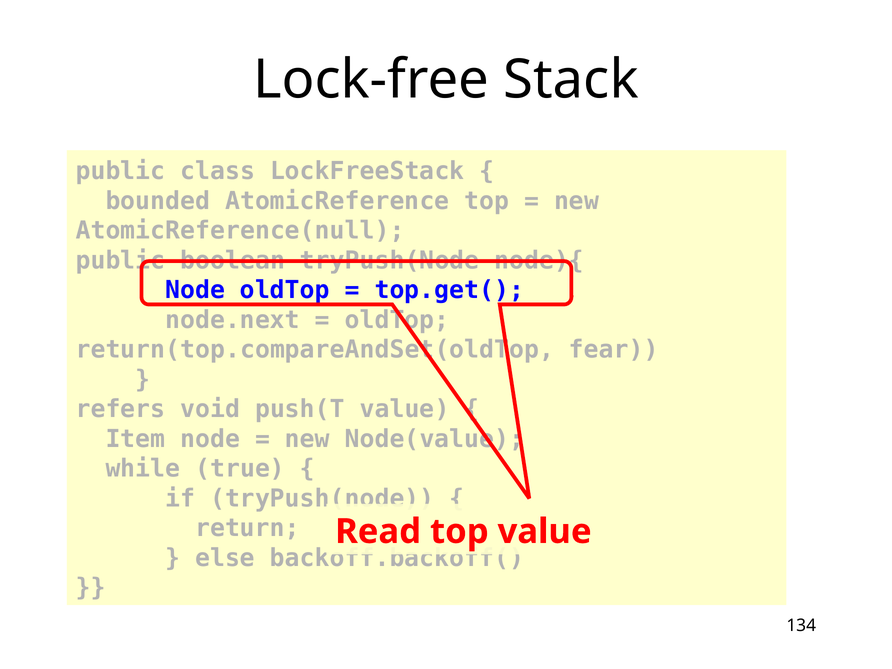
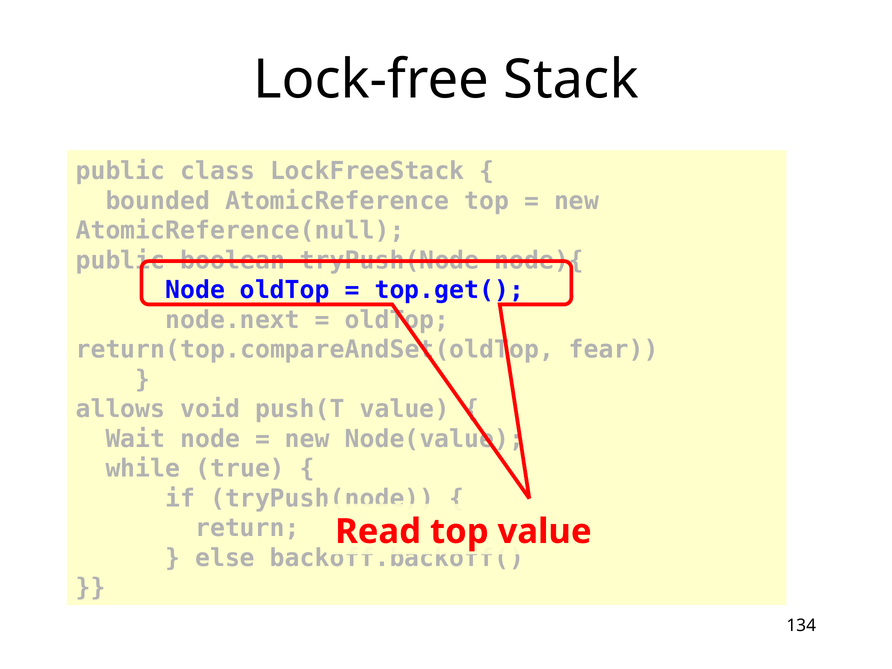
refers: refers -> allows
Item: Item -> Wait
